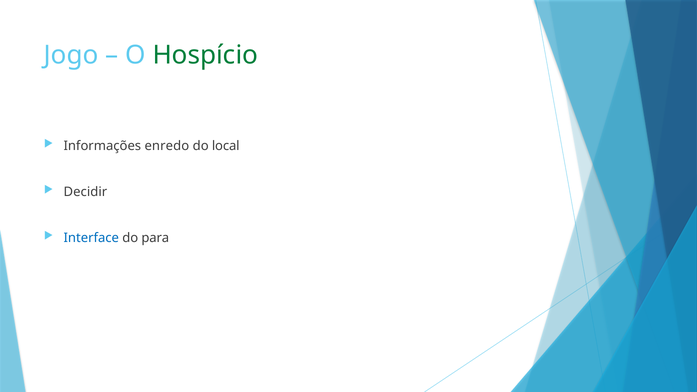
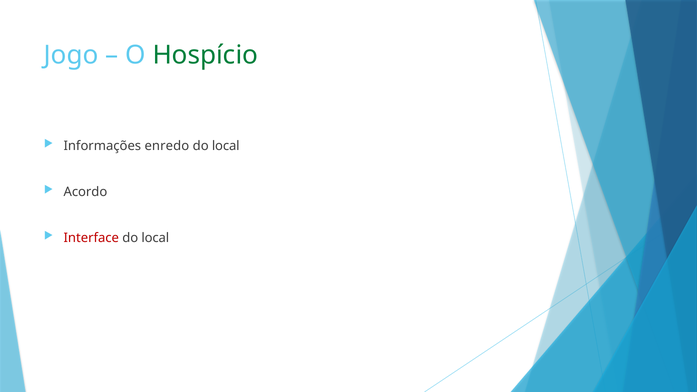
Decidir: Decidir -> Acordo
Interface colour: blue -> red
para at (155, 238): para -> local
